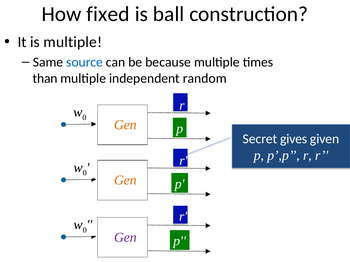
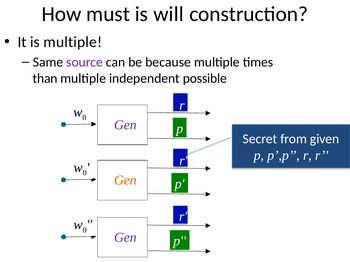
fixed: fixed -> must
ball: ball -> will
source colour: blue -> purple
random: random -> possible
Gen at (125, 125) colour: orange -> purple
gives: gives -> from
